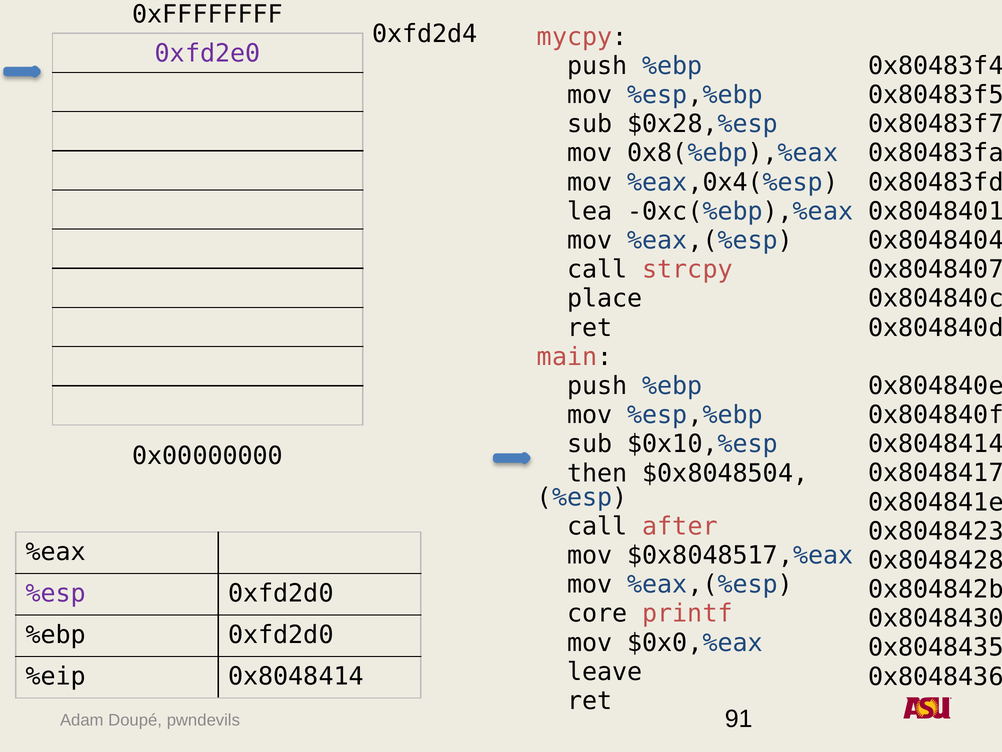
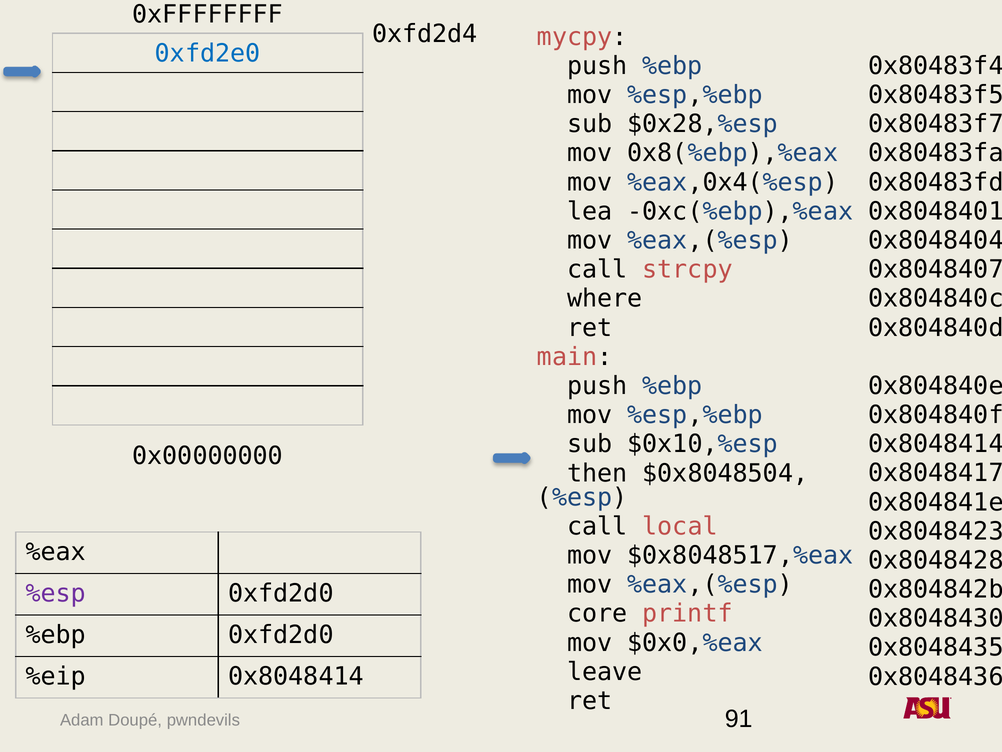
0xfd2e0 colour: purple -> blue
place: place -> where
after: after -> local
